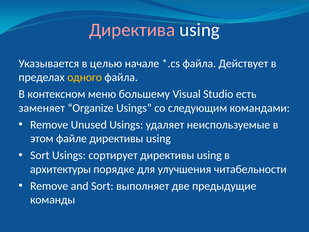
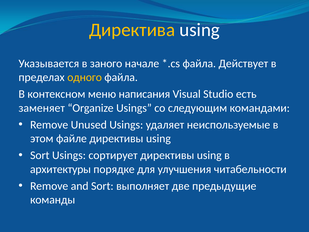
Директива colour: pink -> yellow
целью: целью -> заного
большему: большему -> написания
